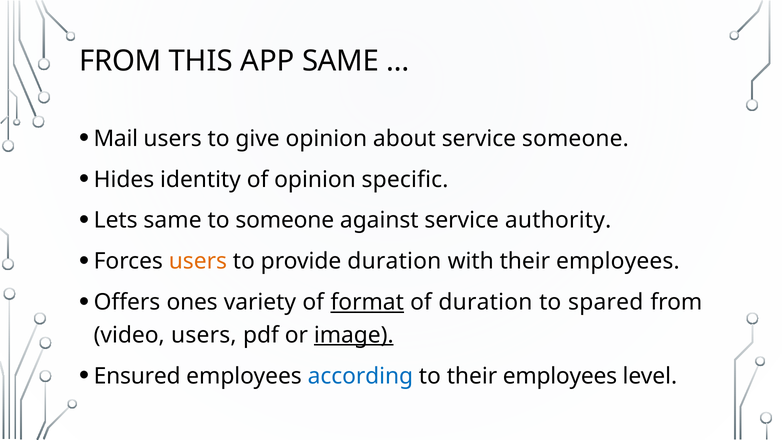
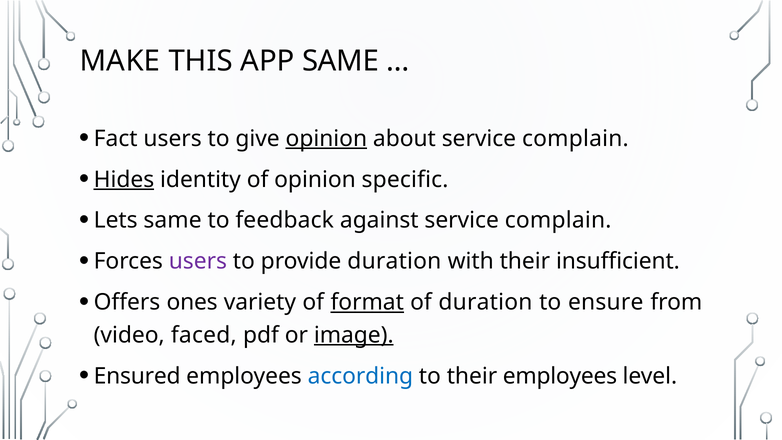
FROM at (120, 61): FROM -> MAKE
Mail: Mail -> Fact
opinion at (326, 139) underline: none -> present
about service someone: someone -> complain
Hides underline: none -> present
to someone: someone -> feedback
against service authority: authority -> complain
users at (198, 261) colour: orange -> purple
with their employees: employees -> insufficient
spared: spared -> ensure
video users: users -> faced
